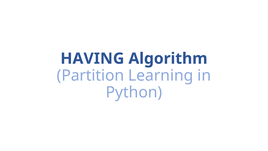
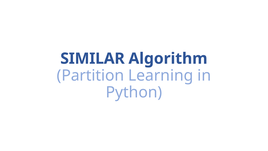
HAVING: HAVING -> SIMILAR
